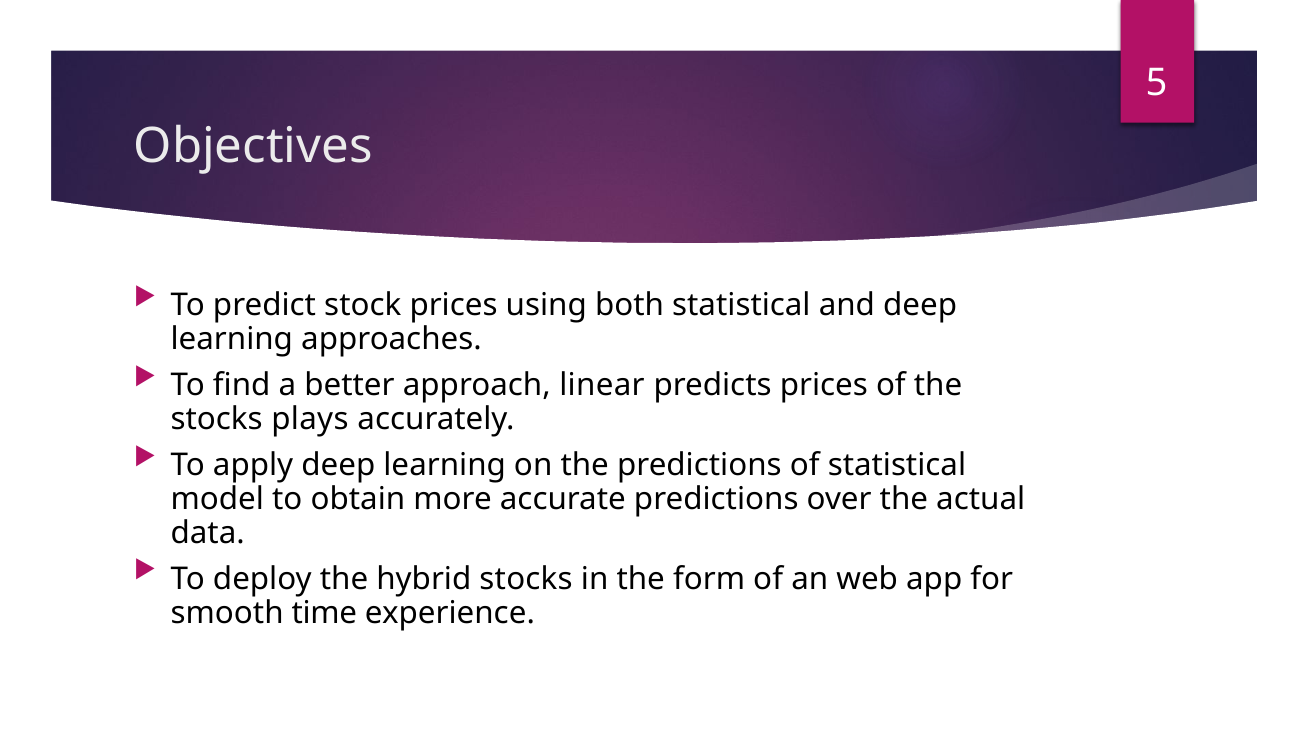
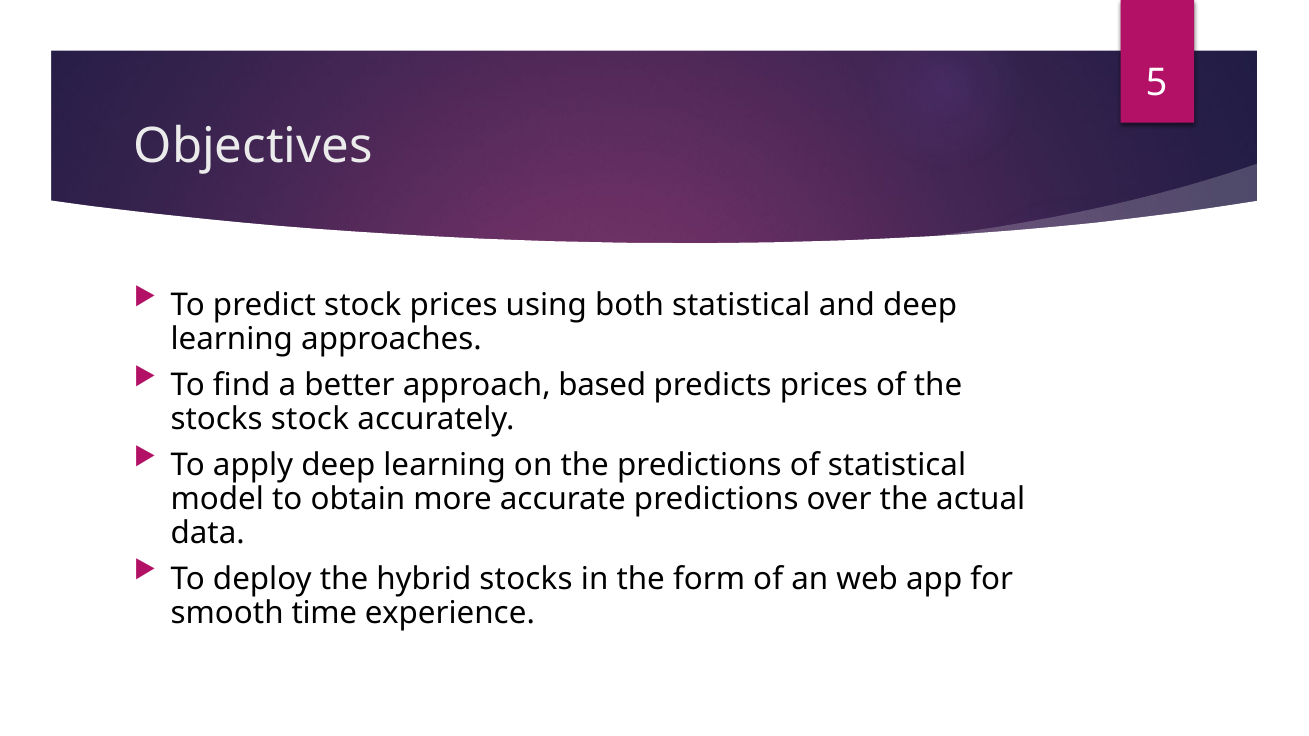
linear: linear -> based
stocks plays: plays -> stock
